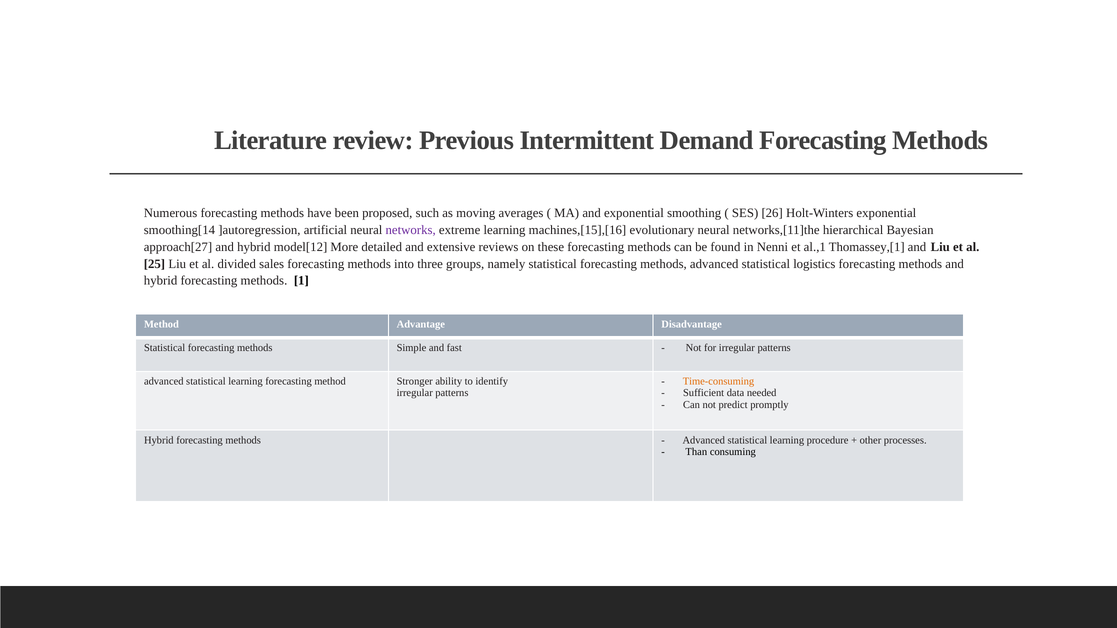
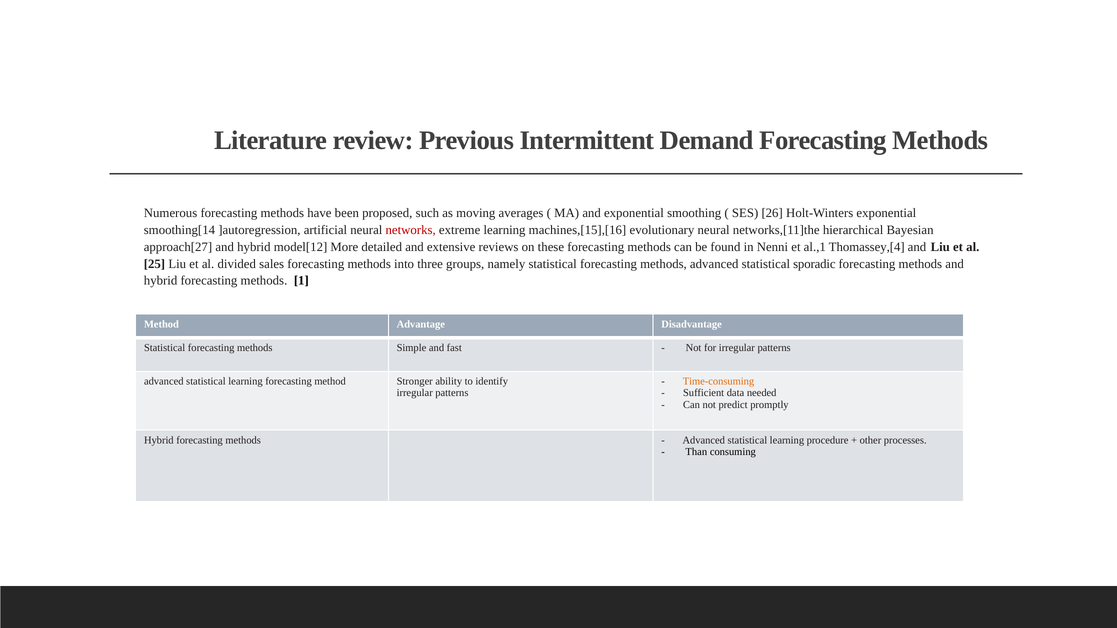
networks colour: purple -> red
Thomassey,[1: Thomassey,[1 -> Thomassey,[4
logistics: logistics -> sporadic
